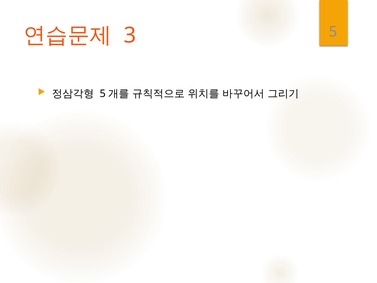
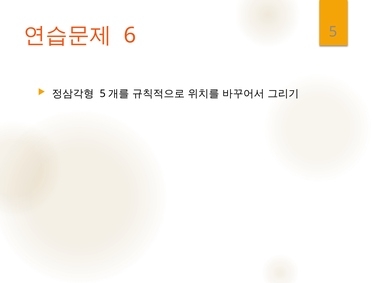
3: 3 -> 6
